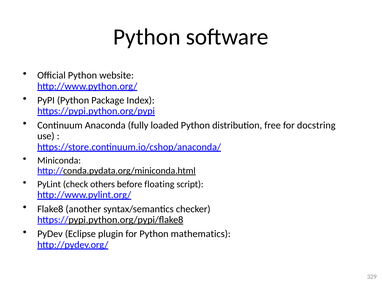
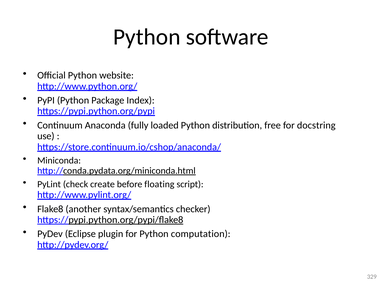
others: others -> create
mathematics: mathematics -> computation
